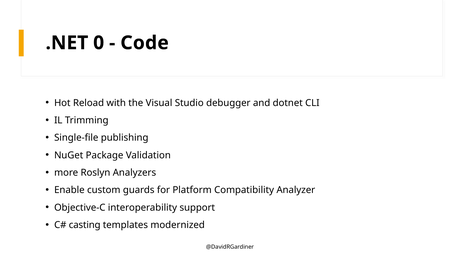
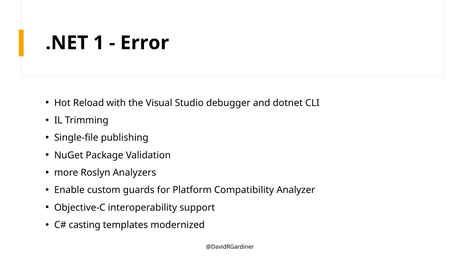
0: 0 -> 1
Code: Code -> Error
